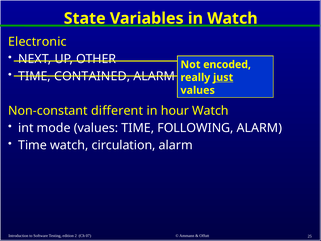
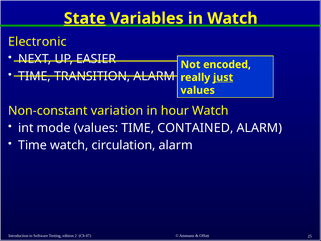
State underline: none -> present
OTHER: OTHER -> EASIER
CONTAINED: CONTAINED -> TRANSITION
different: different -> variation
FOLLOWING: FOLLOWING -> CONTAINED
